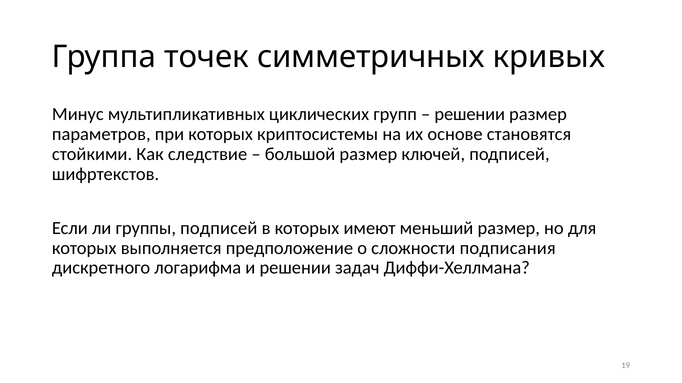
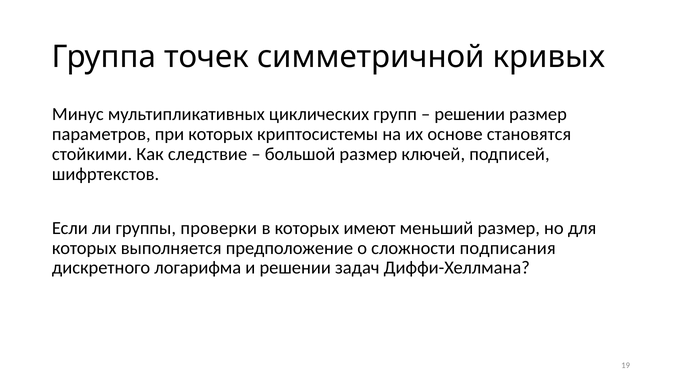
симметричных: симметричных -> симметричной
группы подписей: подписей -> проверки
